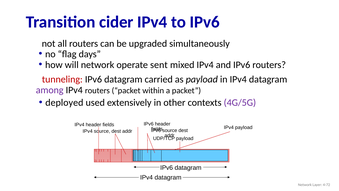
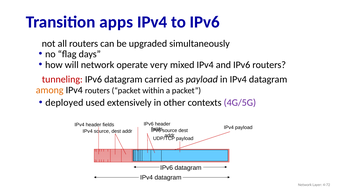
cider: cider -> apps
sent: sent -> very
among colour: purple -> orange
